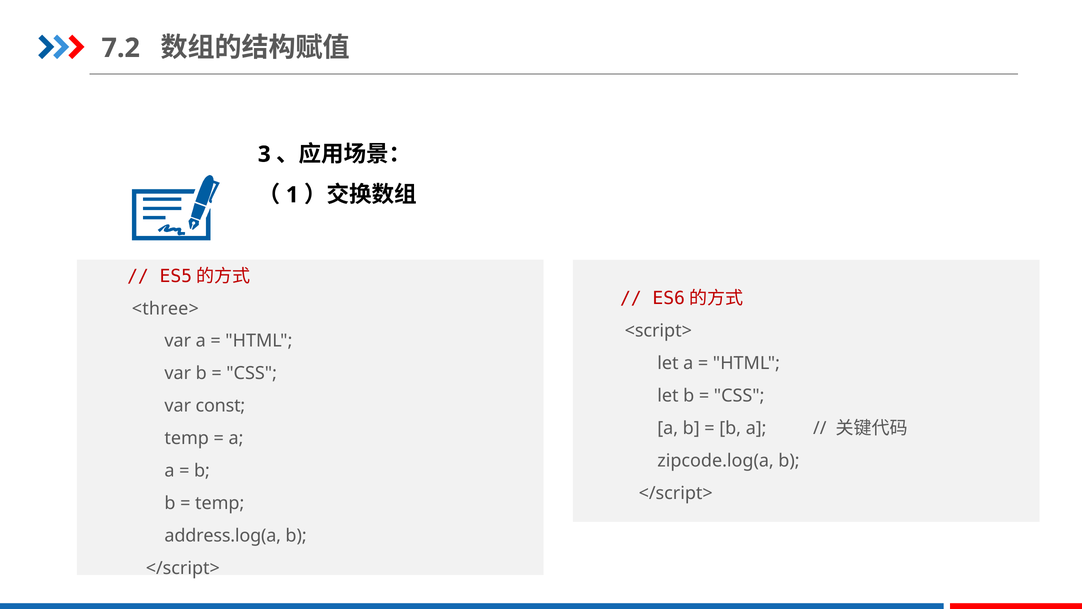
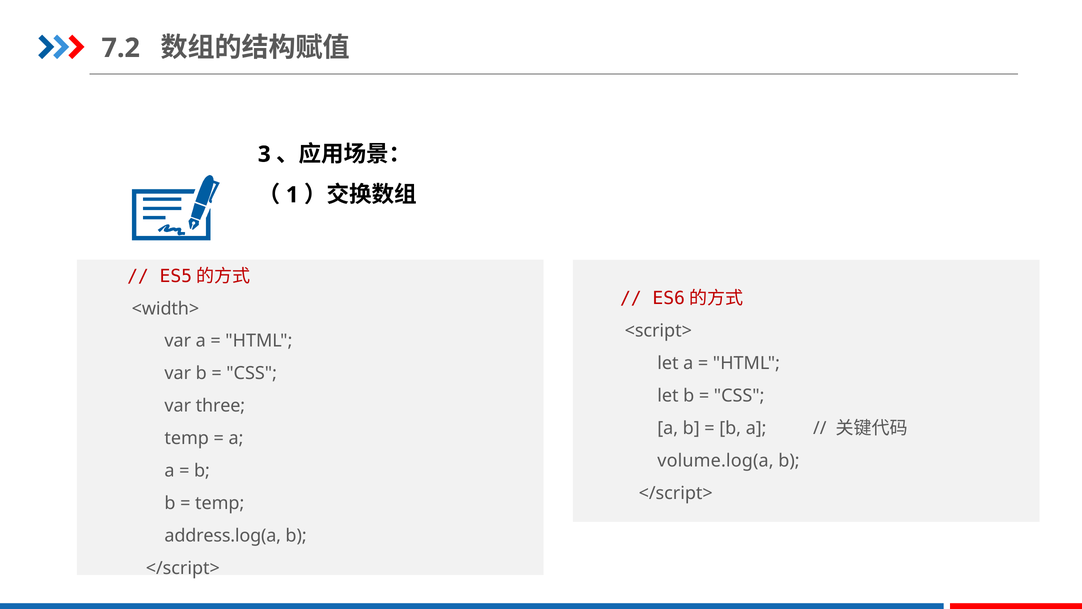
<three>: <three> -> <width>
const: const -> three
zipcode.log(a: zipcode.log(a -> volume.log(a
